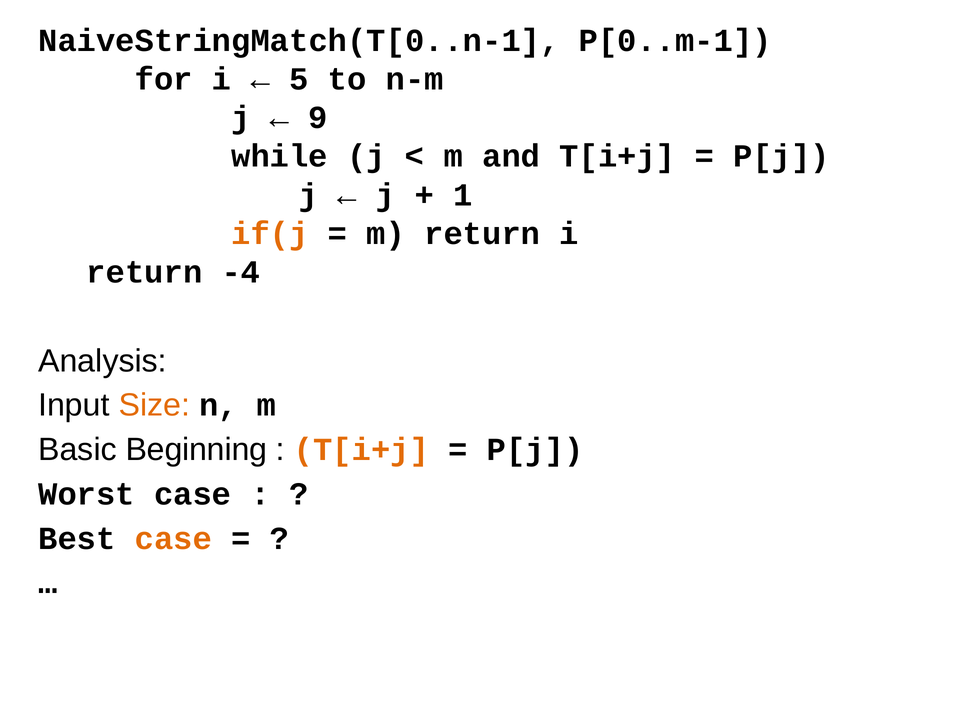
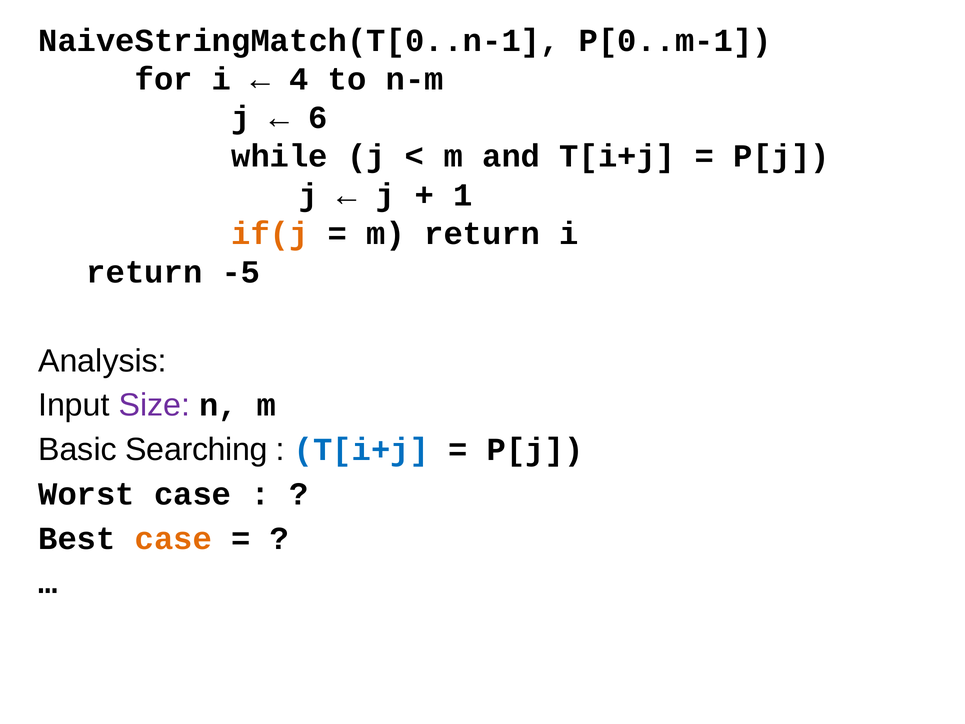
5: 5 -> 4
9: 9 -> 6
-4: -4 -> -5
Size colour: orange -> purple
Beginning: Beginning -> Searching
T[i+j at (361, 450) colour: orange -> blue
